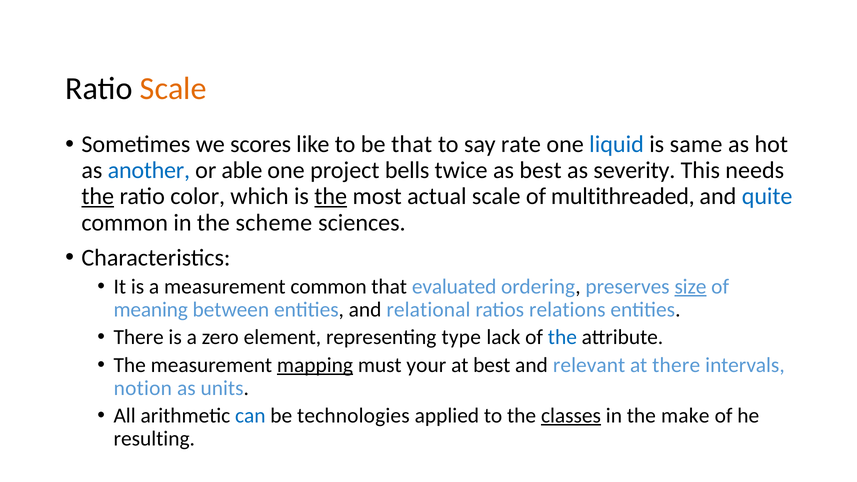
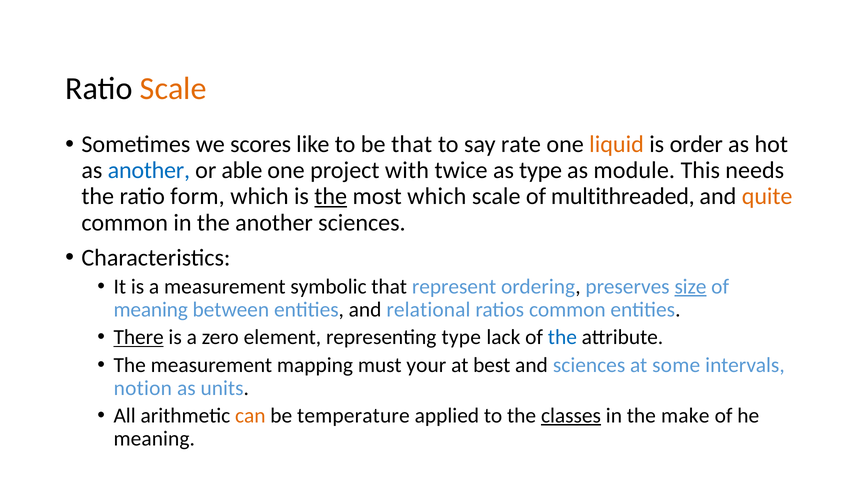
liquid colour: blue -> orange
same: same -> order
bells: bells -> with
as best: best -> type
severity: severity -> module
the at (98, 197) underline: present -> none
color: color -> form
most actual: actual -> which
quite colour: blue -> orange
the scheme: scheme -> another
measurement common: common -> symbolic
evaluated: evaluated -> represent
ratios relations: relations -> common
There at (139, 337) underline: none -> present
mapping underline: present -> none
and relevant: relevant -> sciences
at there: there -> some
can colour: blue -> orange
technologies: technologies -> temperature
resulting at (154, 439): resulting -> meaning
